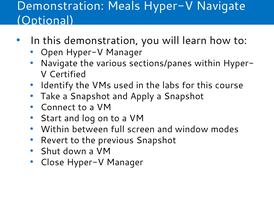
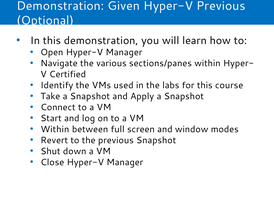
Meals: Meals -> Given
Hyper-V Navigate: Navigate -> Previous
